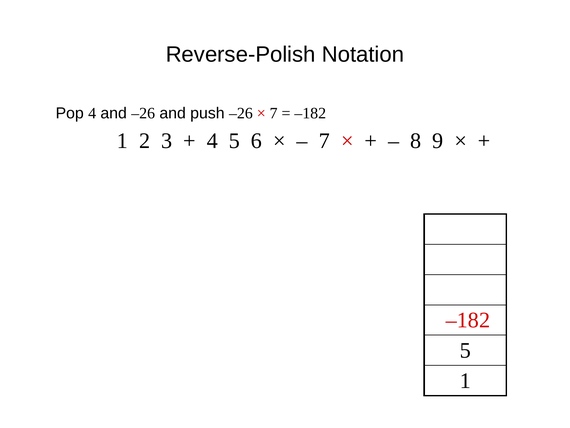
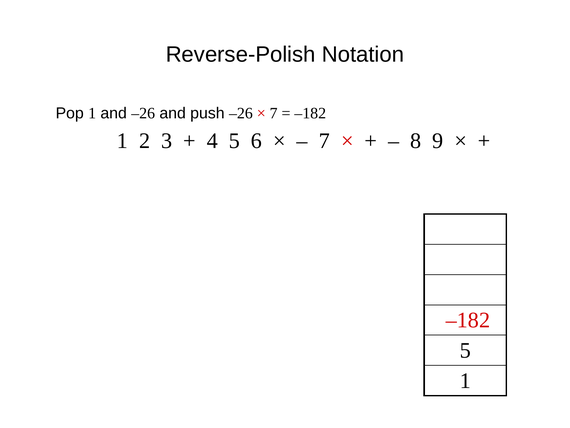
Pop 4: 4 -> 1
